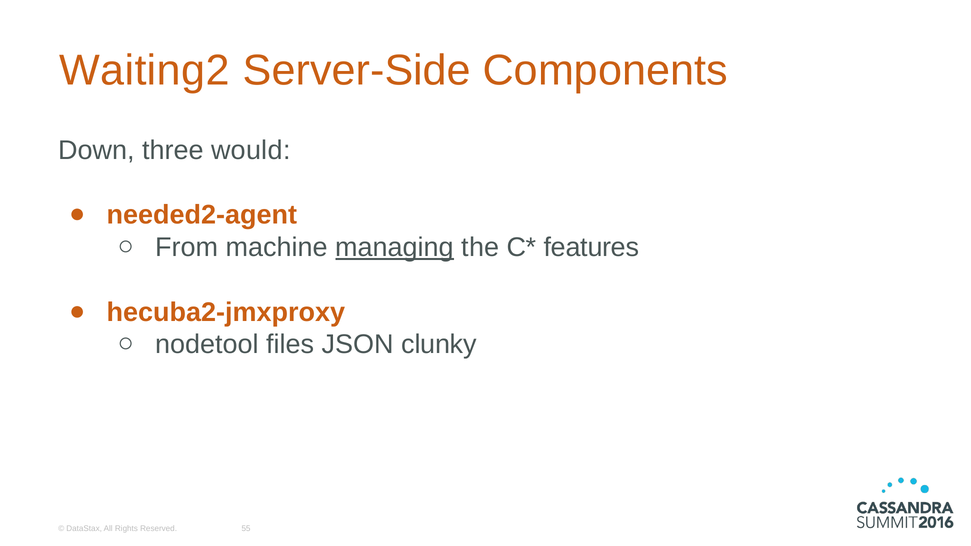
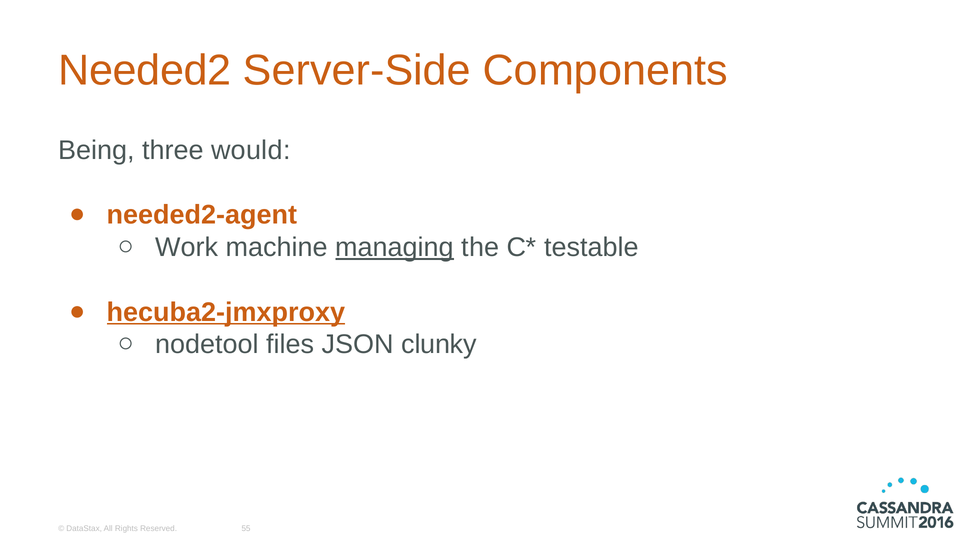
Waiting2: Waiting2 -> Needed2
Down: Down -> Being
From: From -> Work
features: features -> testable
hecuba2-jmxproxy underline: none -> present
